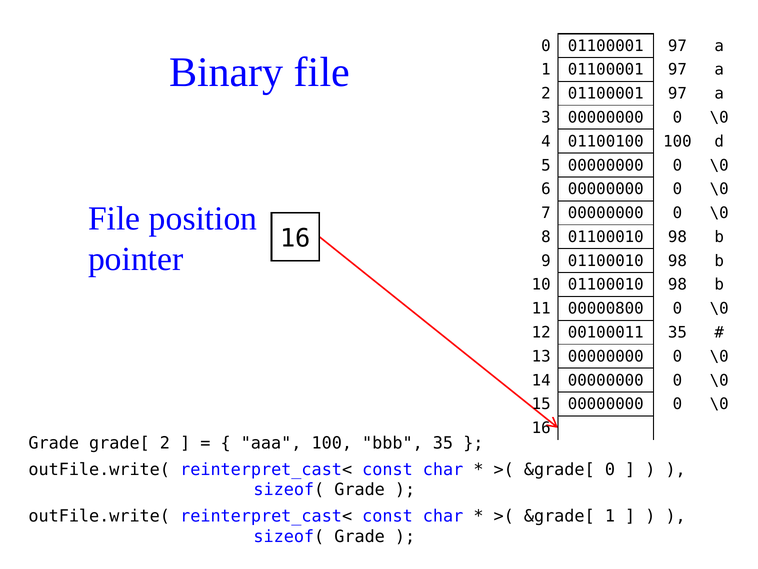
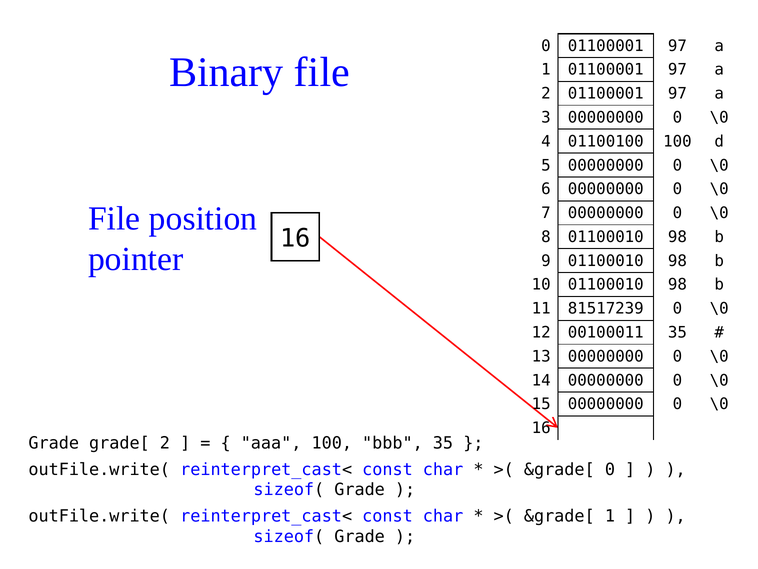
00000800: 00000800 -> 81517239
